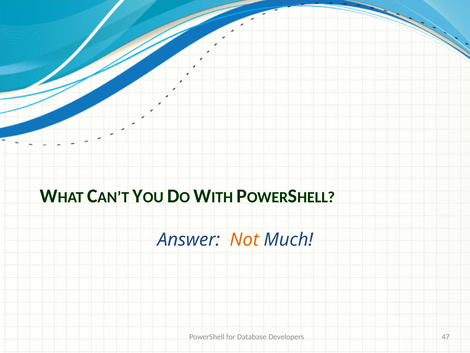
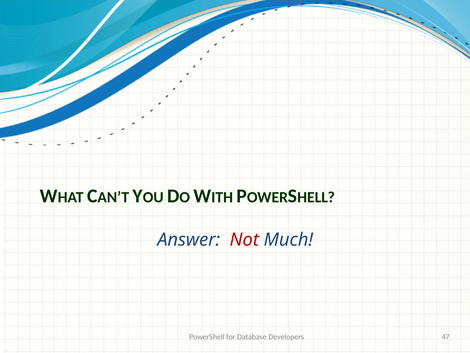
Not colour: orange -> red
